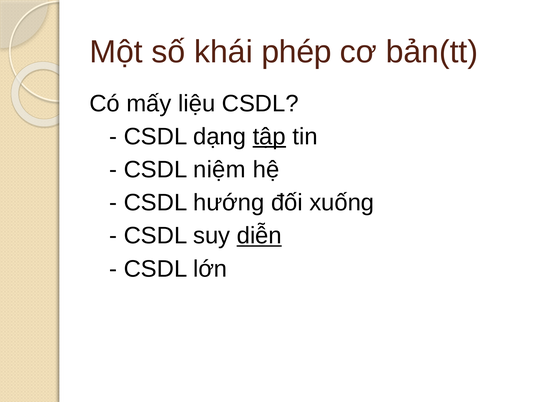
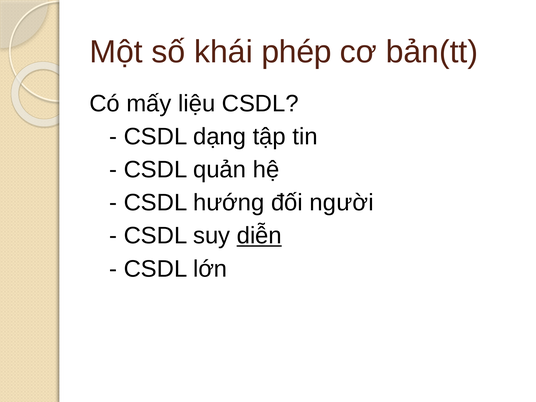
tập underline: present -> none
niệm: niệm -> quản
xuống: xuống -> người
